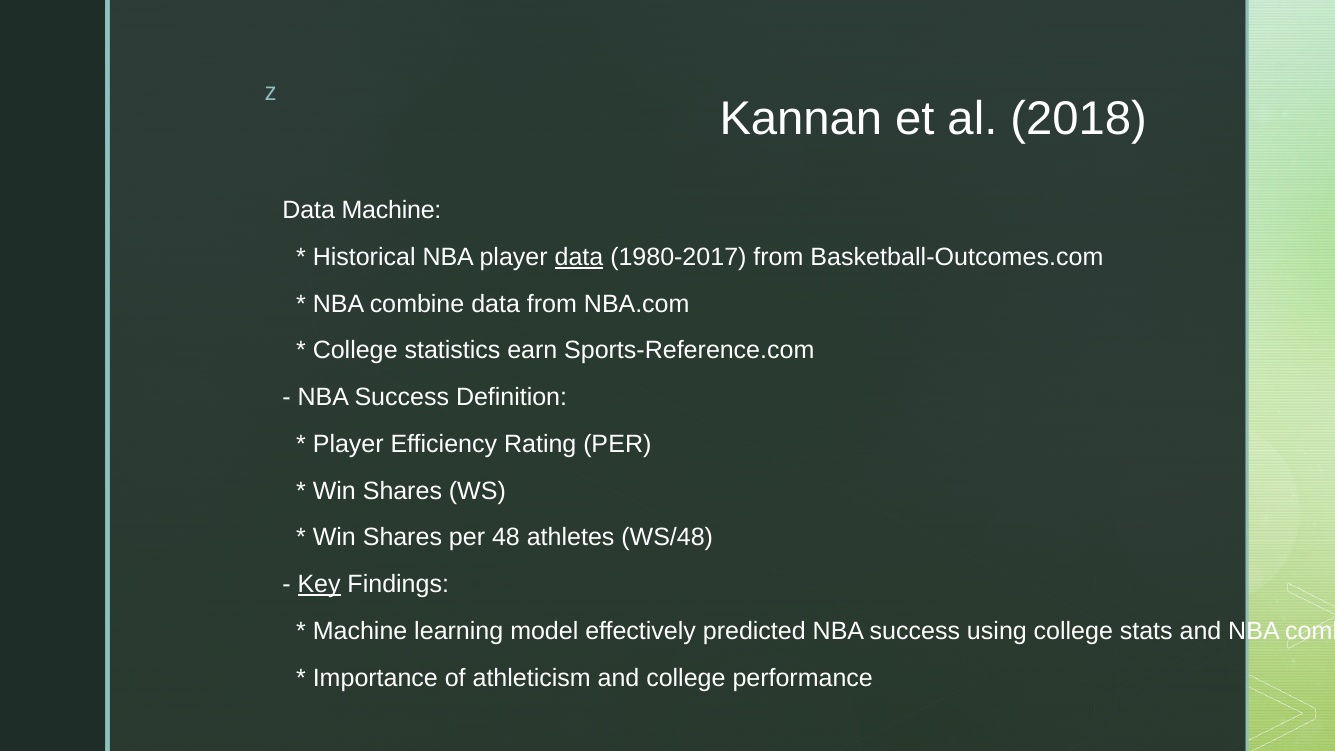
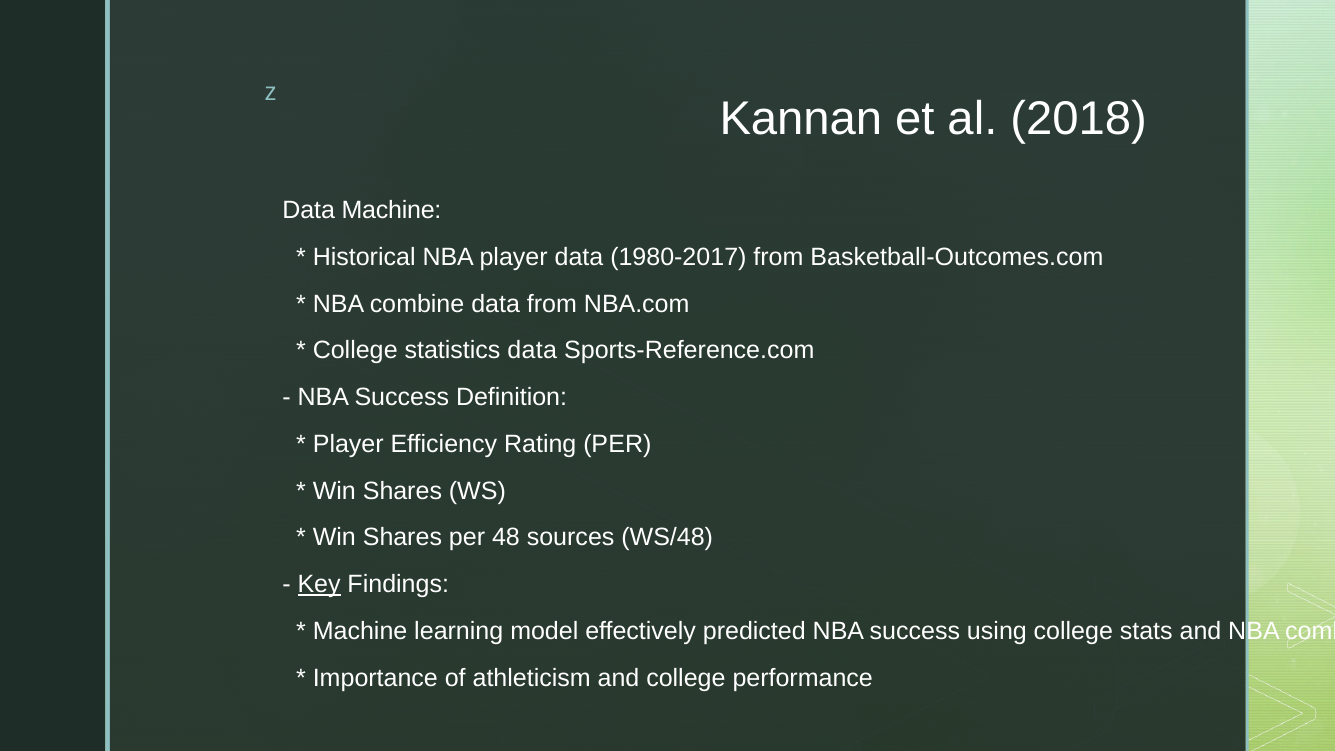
data at (579, 257) underline: present -> none
statistics earn: earn -> data
athletes: athletes -> sources
